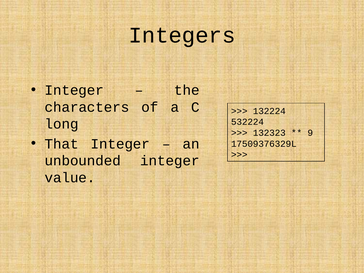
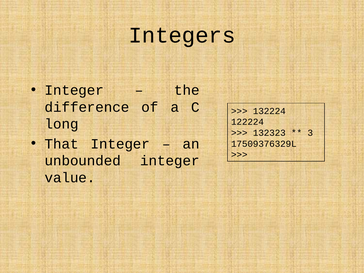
characters: characters -> difference
532224: 532224 -> 122224
9: 9 -> 3
